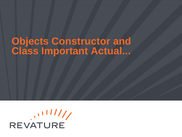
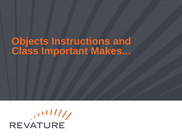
Constructor: Constructor -> Instructions
Actual: Actual -> Makes
